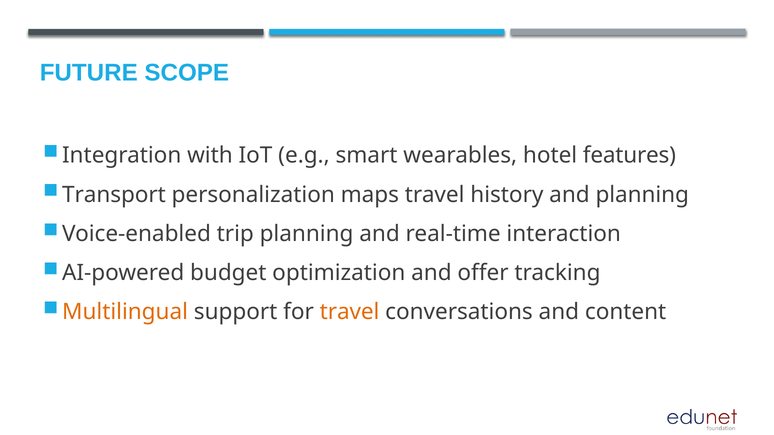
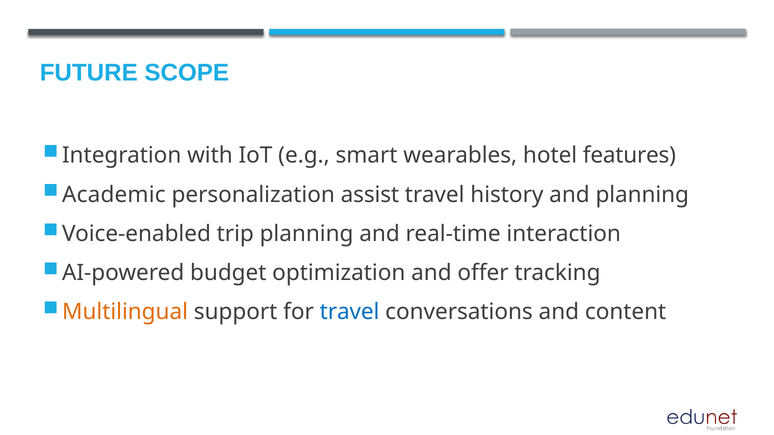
Transport: Transport -> Academic
maps: maps -> assist
travel at (350, 312) colour: orange -> blue
